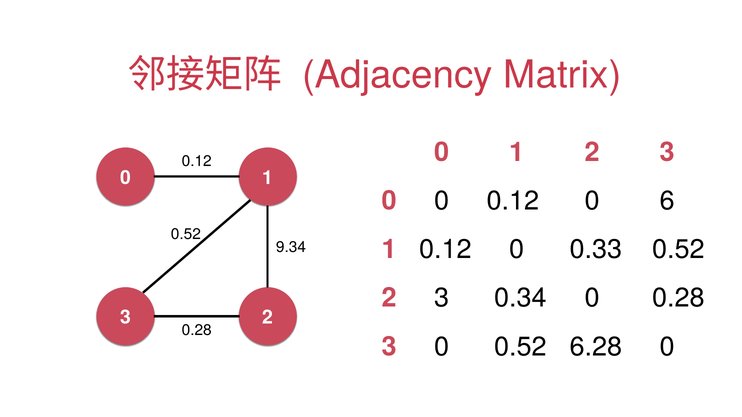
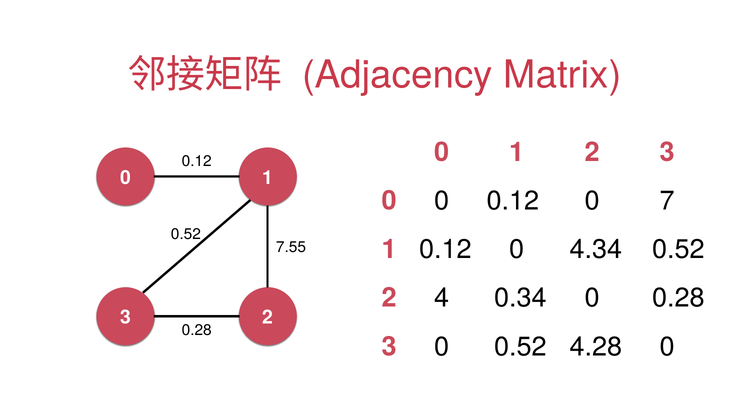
6: 6 -> 7
0.33: 0.33 -> 4.34
9.34: 9.34 -> 7.55
3 at (442, 298): 3 -> 4
6.28: 6.28 -> 4.28
